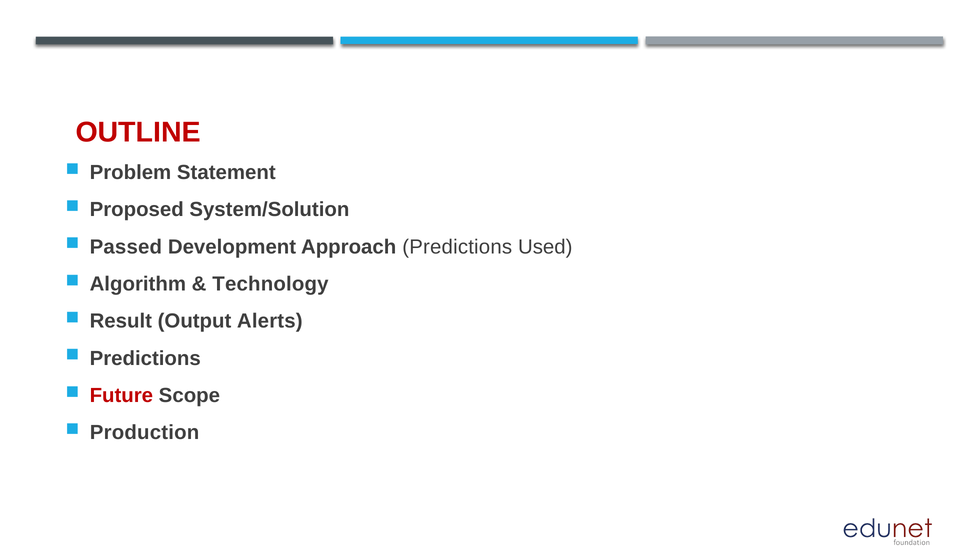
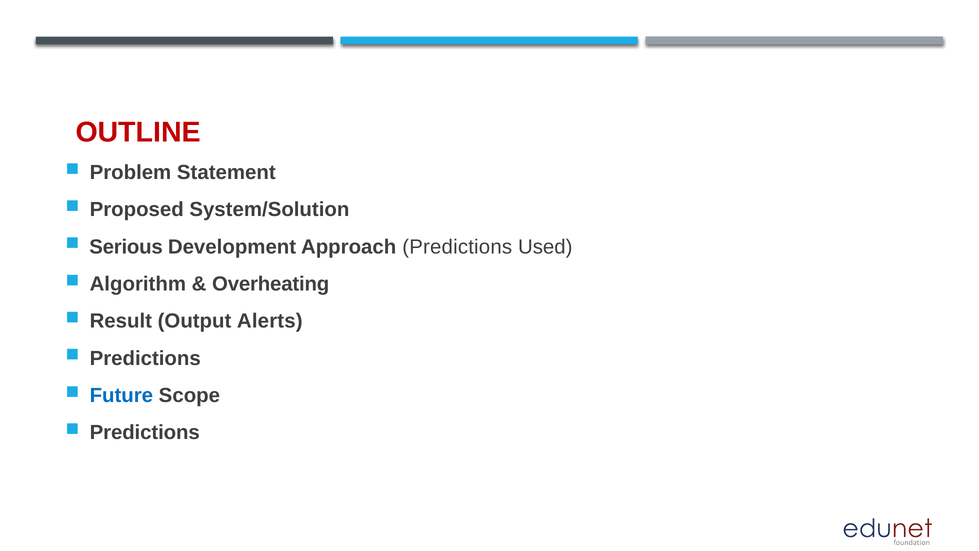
Passed: Passed -> Serious
Technology: Technology -> Overheating
Future colour: red -> blue
Production at (145, 432): Production -> Predictions
